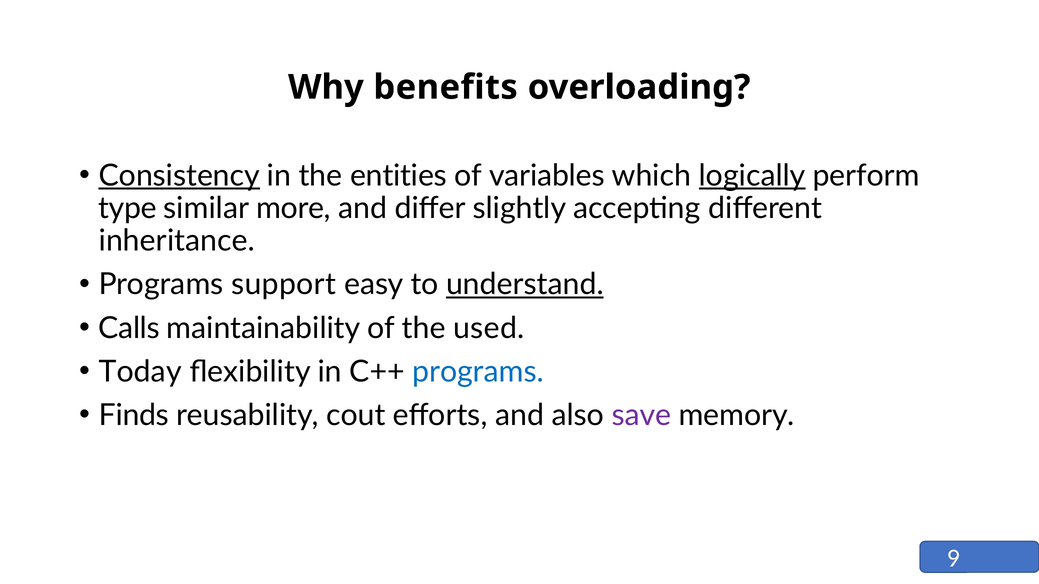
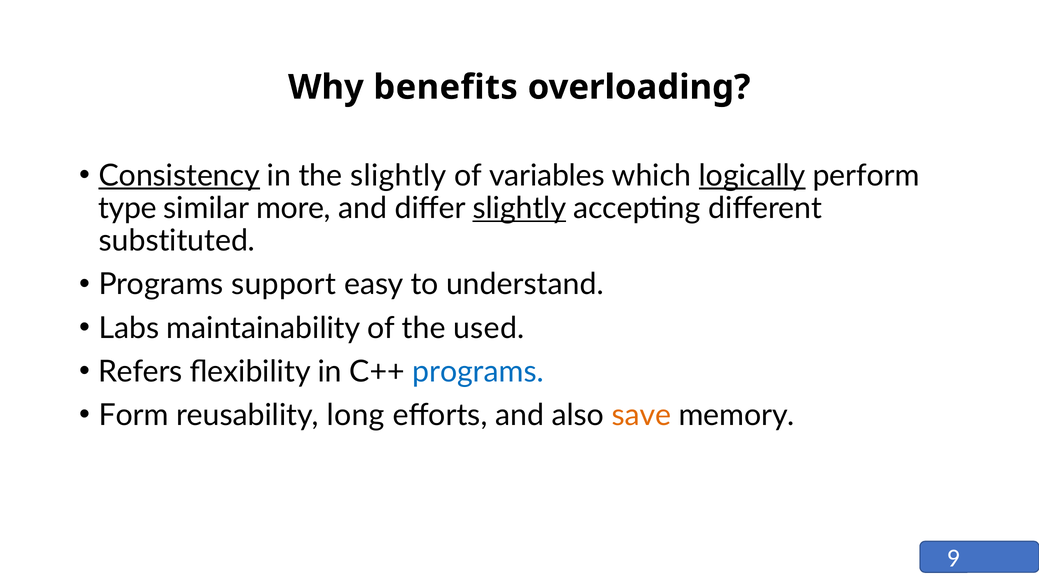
the entities: entities -> slightly
slightly at (519, 208) underline: none -> present
inheritance: inheritance -> substituted
understand underline: present -> none
Calls: Calls -> Labs
Today: Today -> Refers
Finds: Finds -> Form
cout: cout -> long
save colour: purple -> orange
